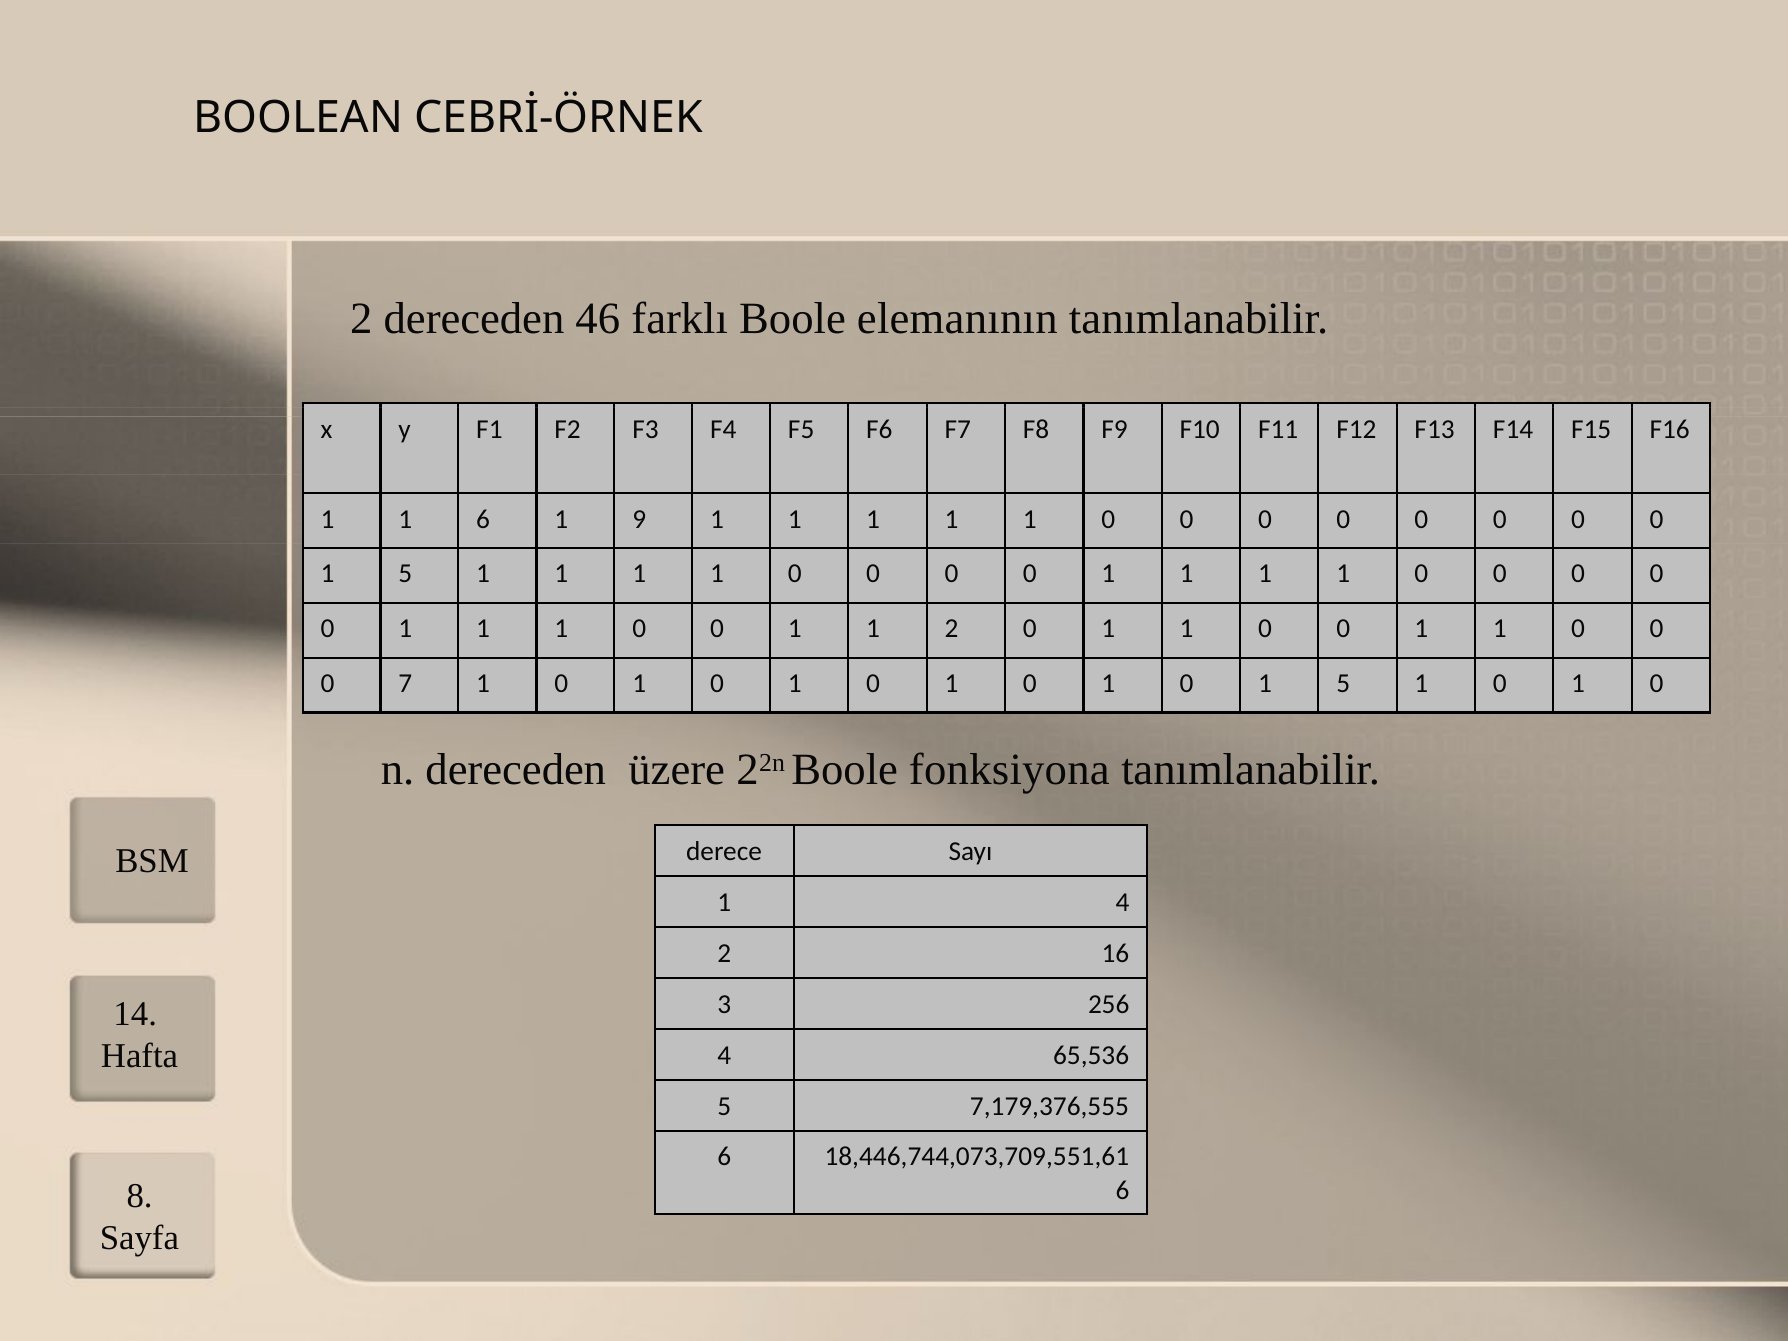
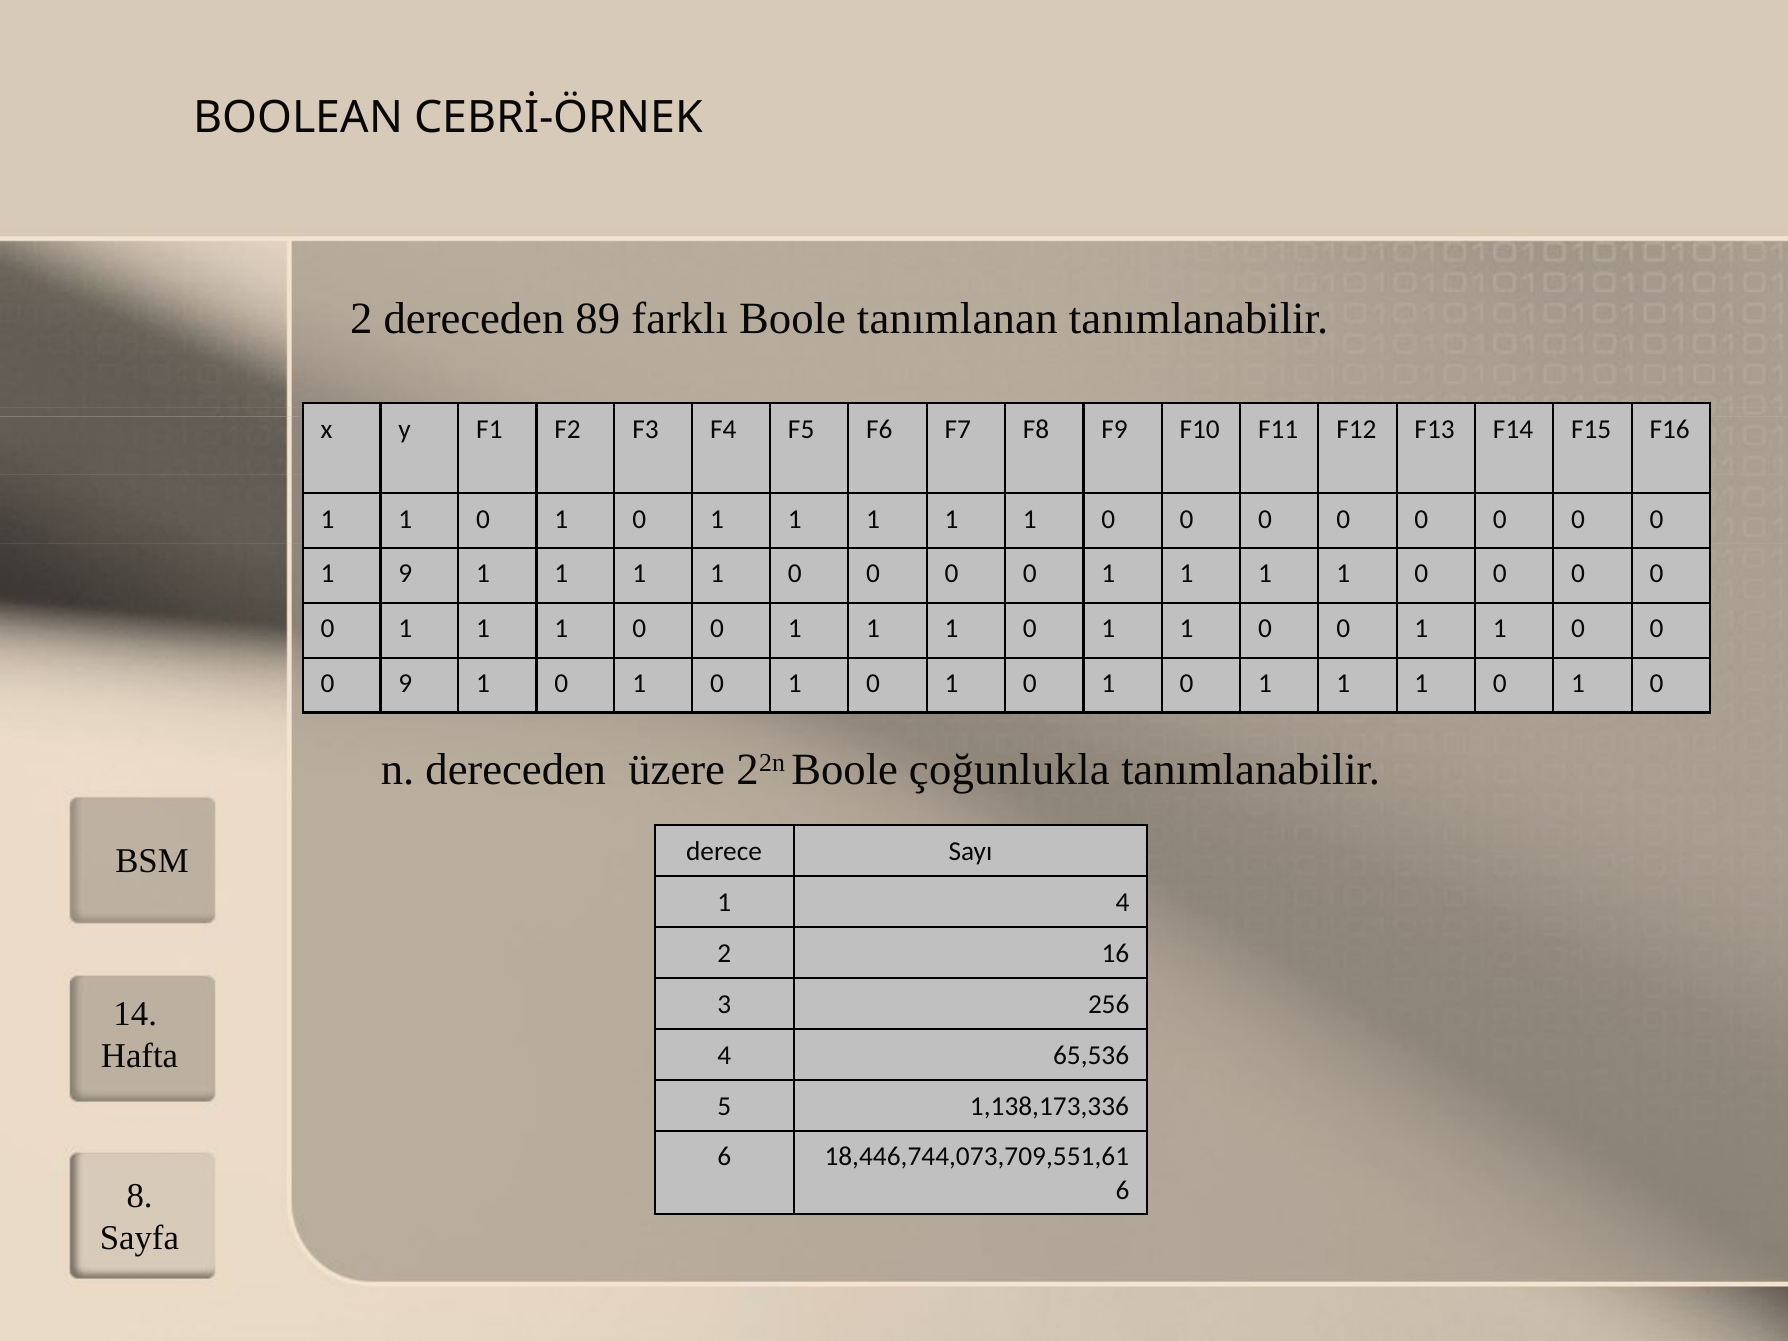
46: 46 -> 89
elemanının: elemanının -> tanımlanan
6 at (483, 519): 6 -> 0
9 at (639, 519): 9 -> 0
5 at (405, 574): 5 -> 9
2 at (952, 629): 2 -> 1
0 7: 7 -> 9
5 at (1343, 684): 5 -> 1
fonksiyona: fonksiyona -> çoğunlukla
7,179,376,555: 7,179,376,555 -> 1,138,173,336
